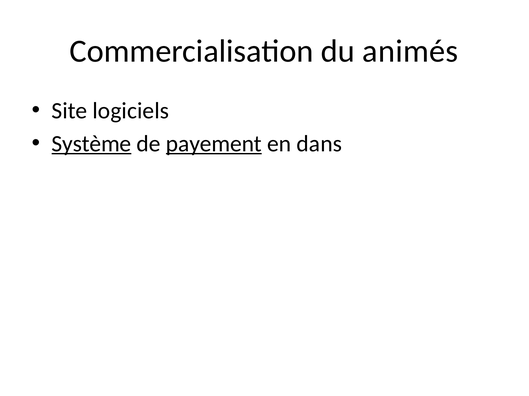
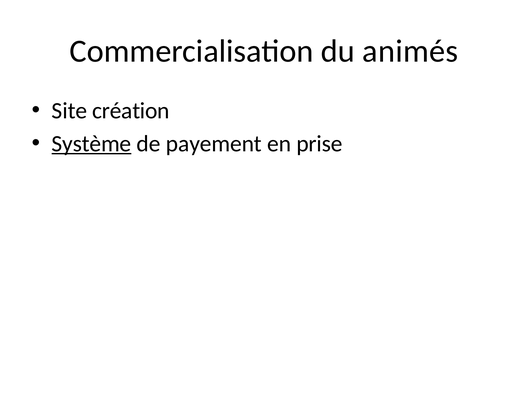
logiciels: logiciels -> création
payement underline: present -> none
dans: dans -> prise
